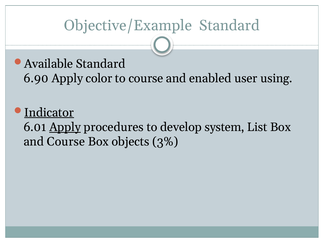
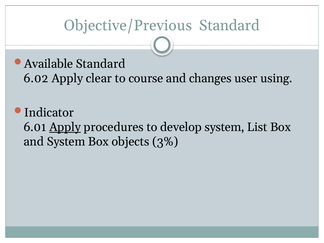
Objective/Example: Objective/Example -> Objective/Previous
6.90: 6.90 -> 6.02
color: color -> clear
enabled: enabled -> changes
Indicator underline: present -> none
and Course: Course -> System
